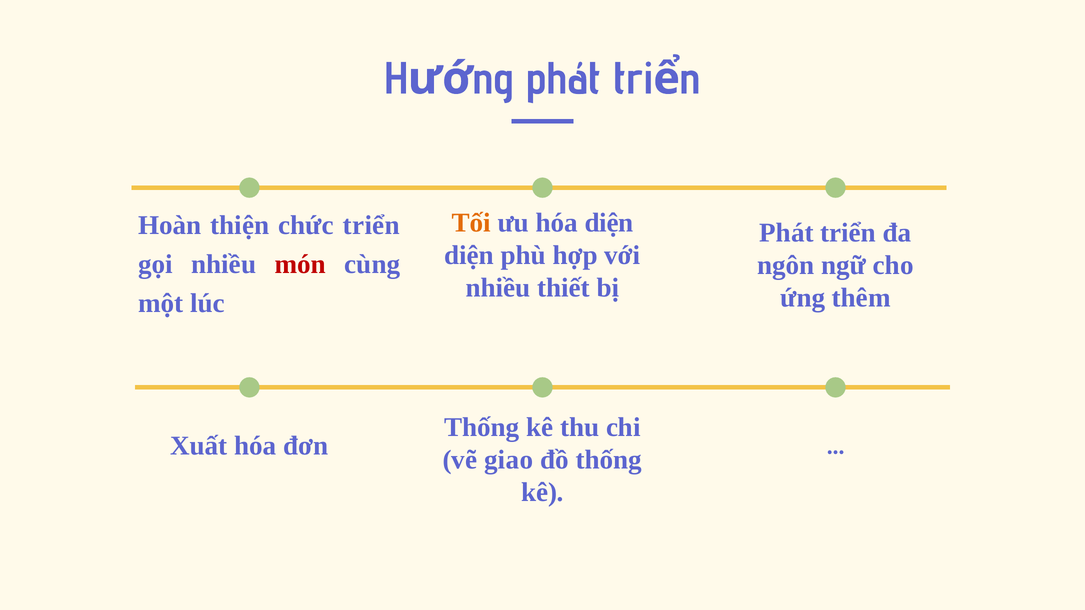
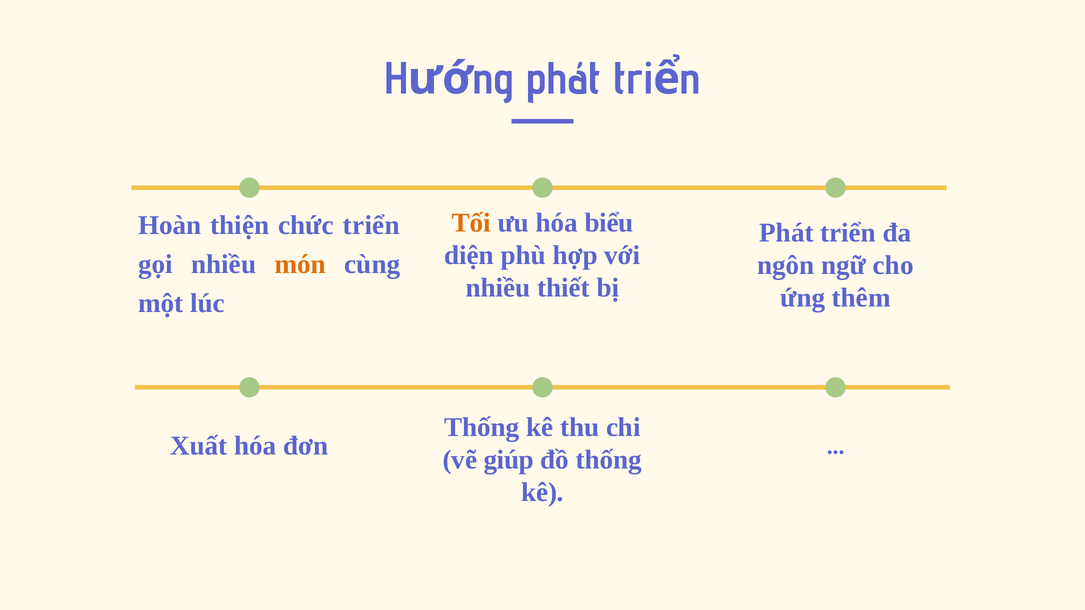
hóa diện: diện -> biểu
món colour: red -> orange
giao: giao -> giúp
